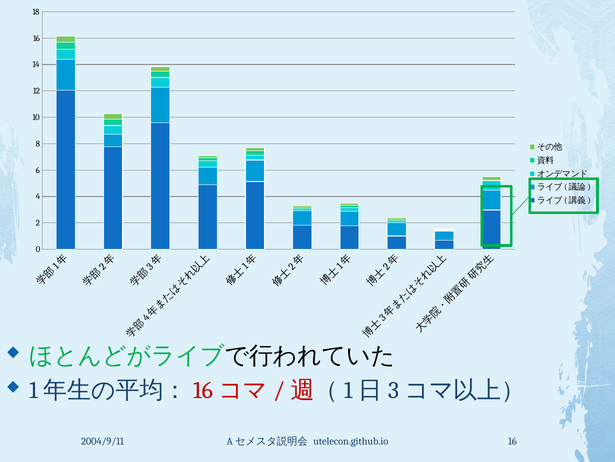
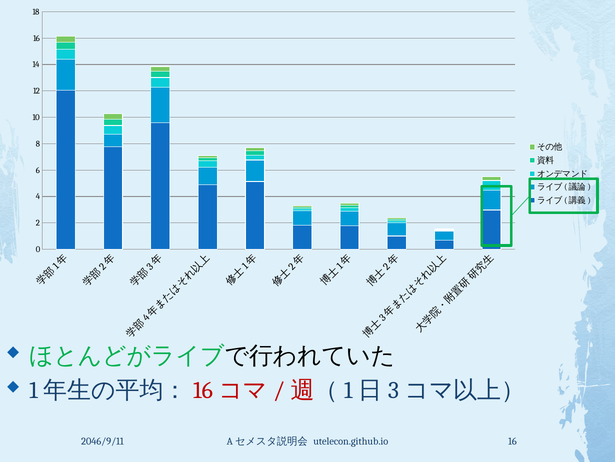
2004/9/11: 2004/9/11 -> 2046/9/11
